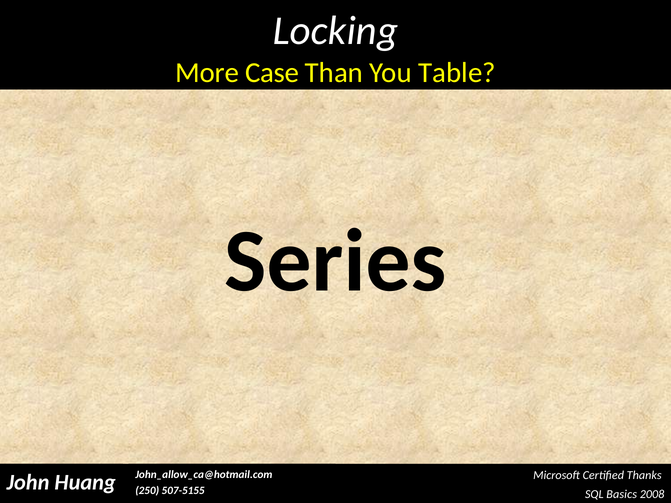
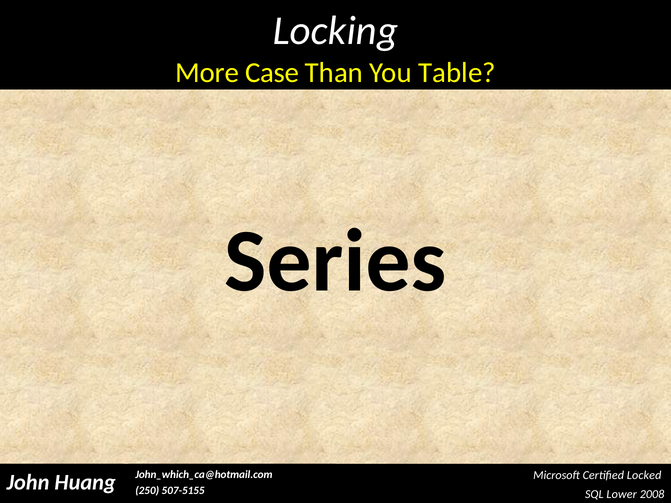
Thanks: Thanks -> Locked
John_allow_ca@hotmail.com: John_allow_ca@hotmail.com -> John_which_ca@hotmail.com
Basics: Basics -> Lower
